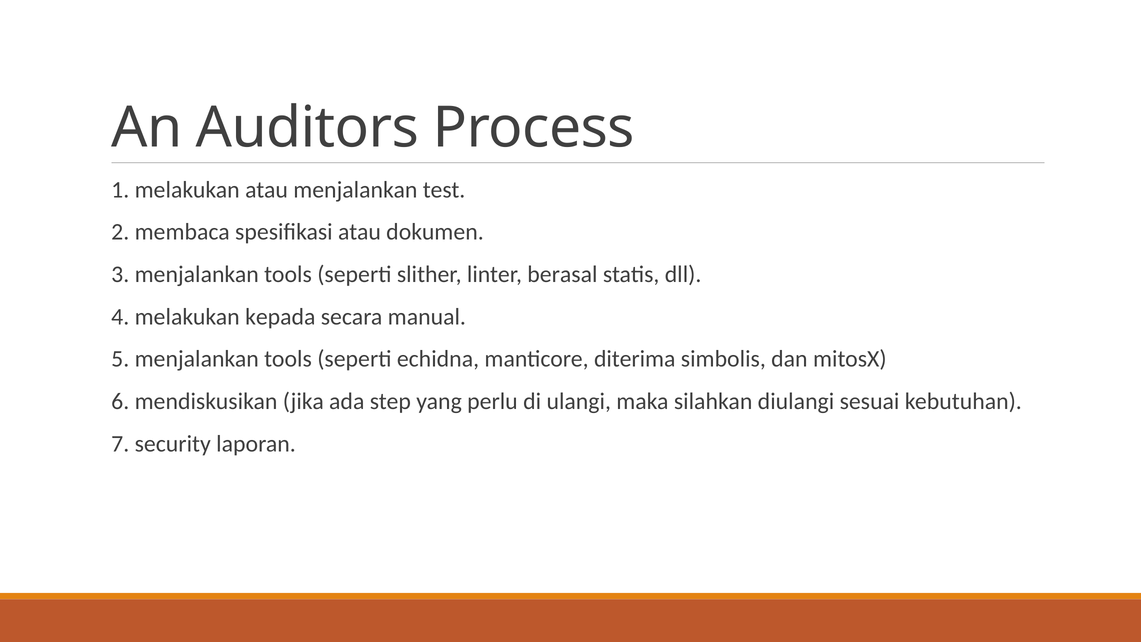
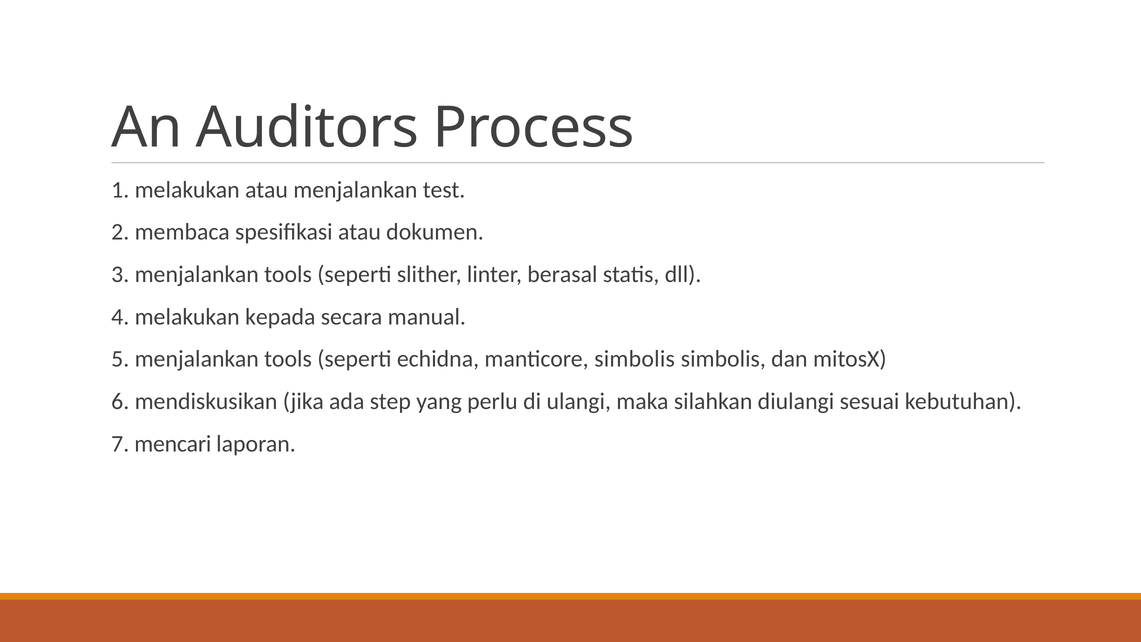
manticore diterima: diterima -> simbolis
security: security -> mencari
